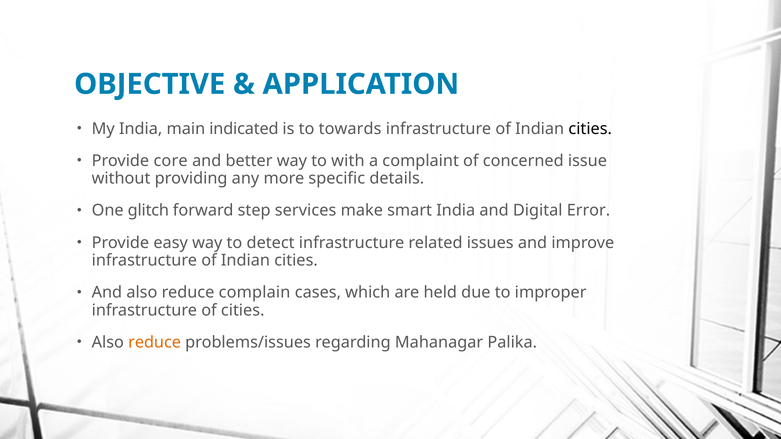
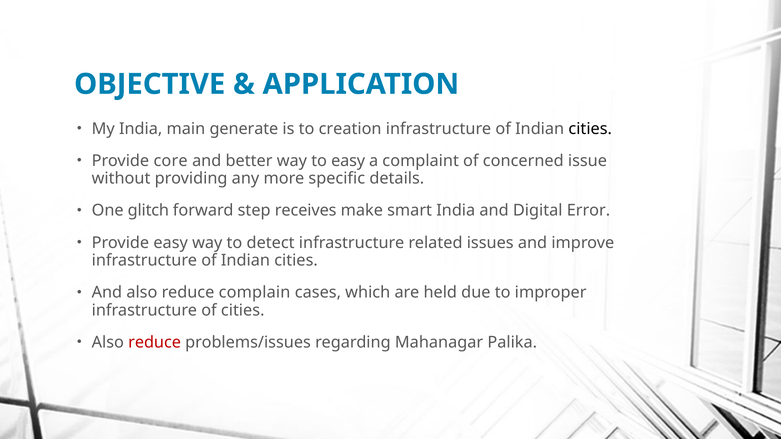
indicated: indicated -> generate
towards: towards -> creation
to with: with -> easy
services: services -> receives
reduce at (155, 343) colour: orange -> red
